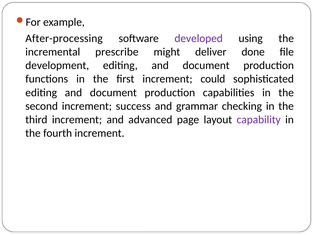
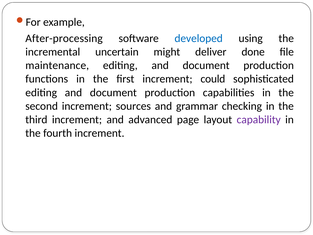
developed colour: purple -> blue
prescribe: prescribe -> uncertain
development: development -> maintenance
success: success -> sources
